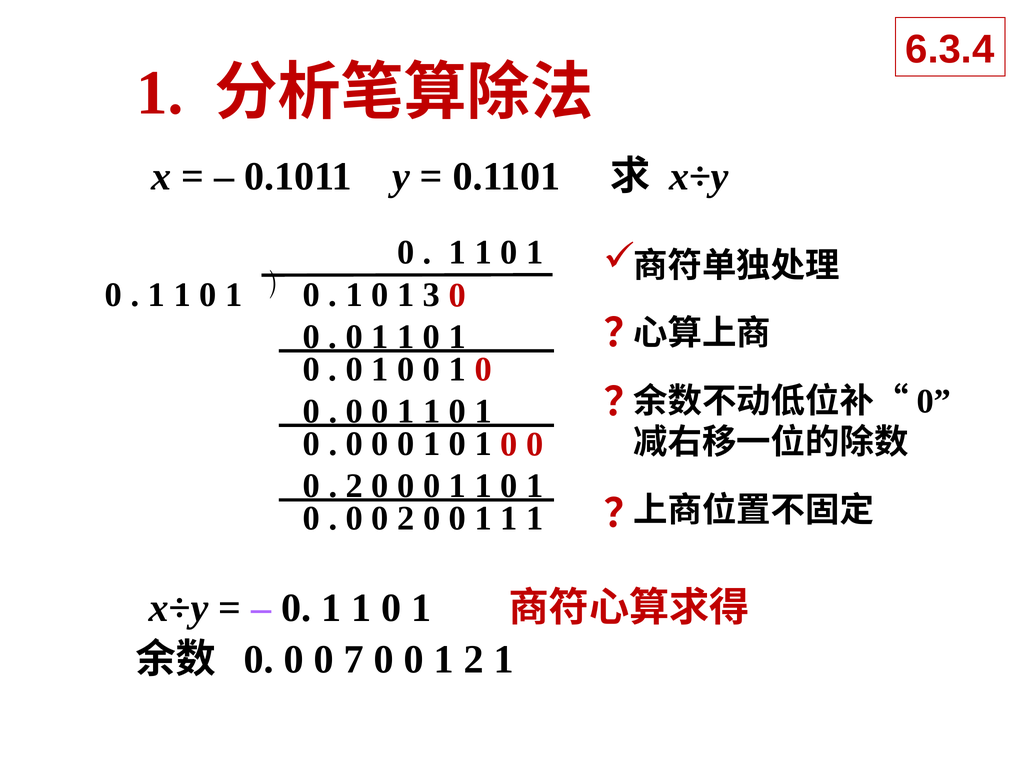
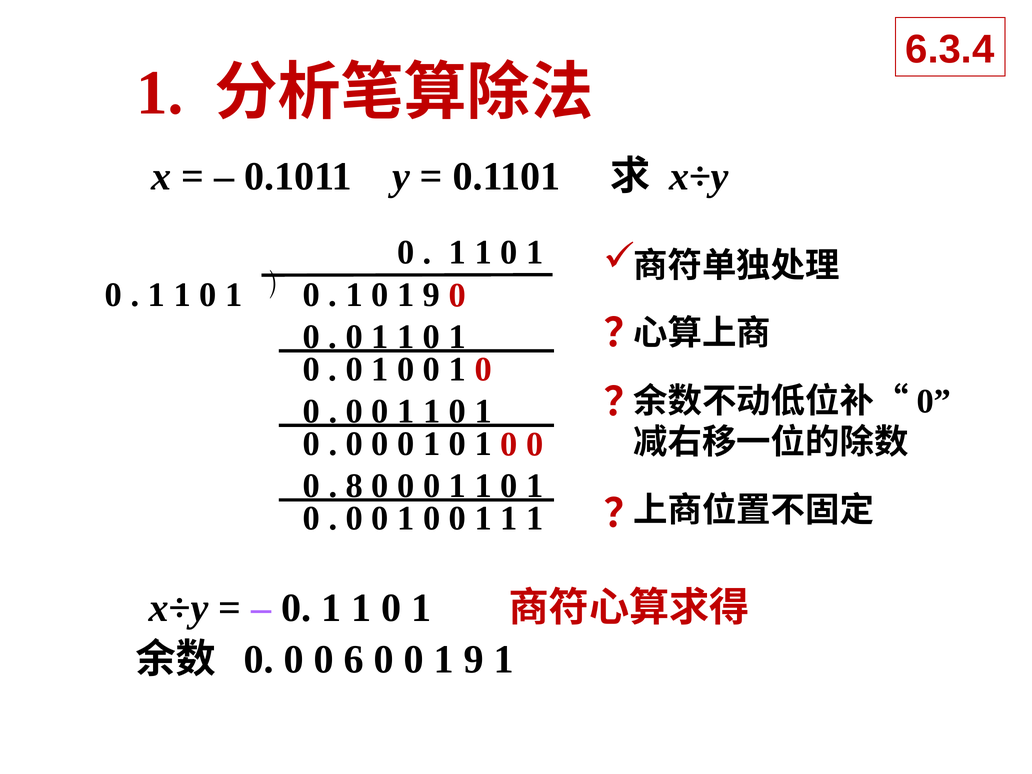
1 0 1 3: 3 -> 9
2 at (354, 486): 2 -> 8
2 at (406, 518): 2 -> 1
7: 7 -> 6
0 0 1 2: 2 -> 9
